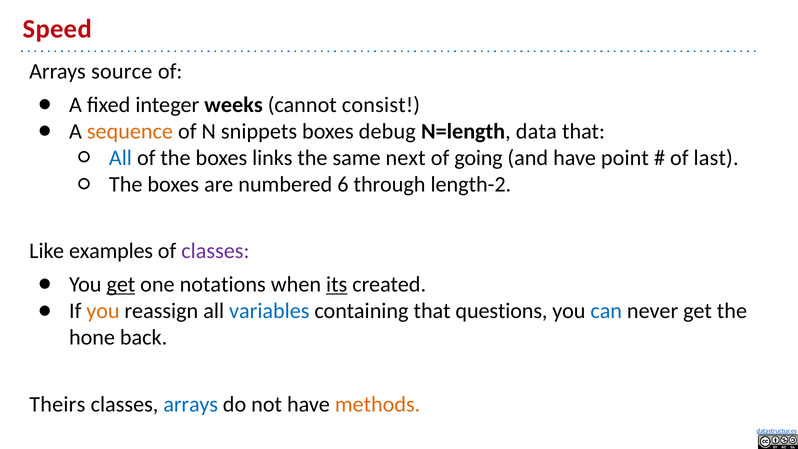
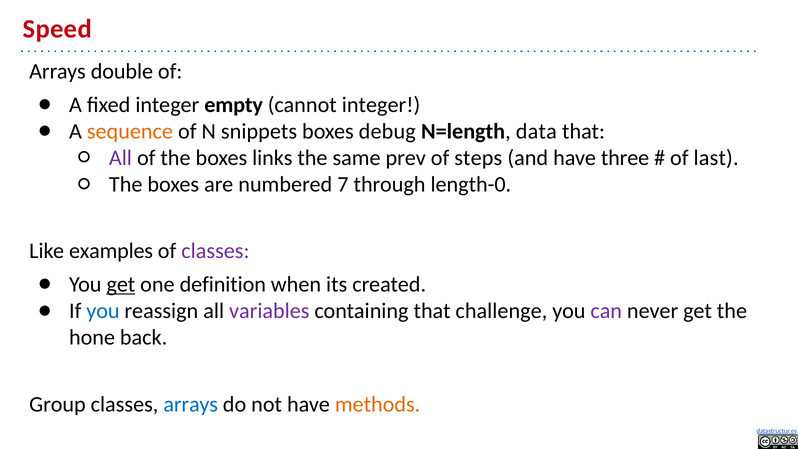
source: source -> double
weeks: weeks -> empty
cannot consist: consist -> integer
All at (120, 158) colour: blue -> purple
next: next -> prev
going: going -> steps
point: point -> three
6: 6 -> 7
length-2: length-2 -> length-0
notations: notations -> definition
its underline: present -> none
you at (103, 311) colour: orange -> blue
variables colour: blue -> purple
questions: questions -> challenge
can colour: blue -> purple
Theirs: Theirs -> Group
